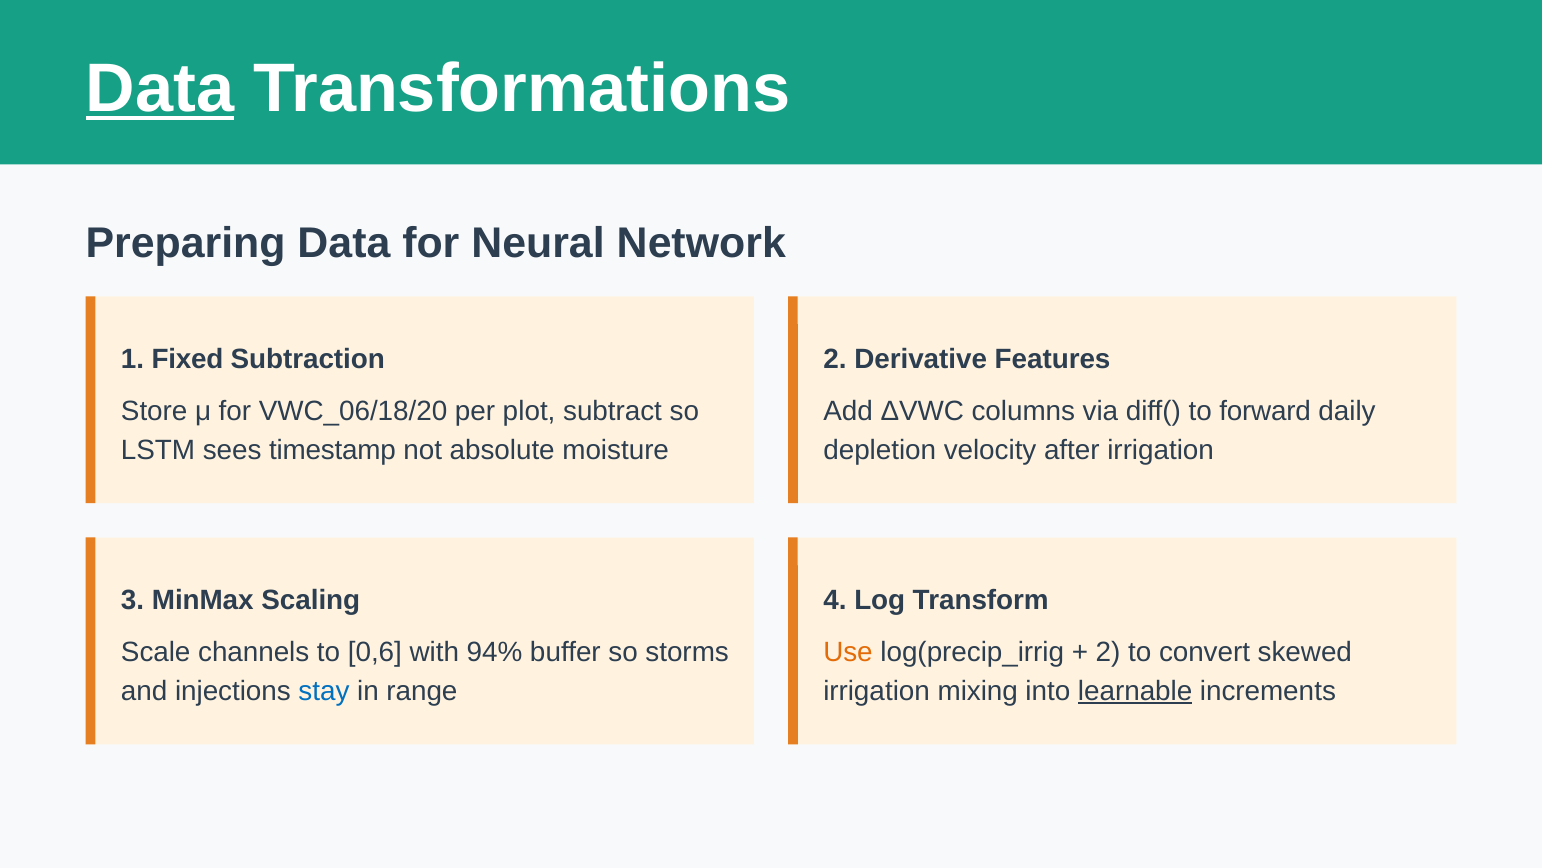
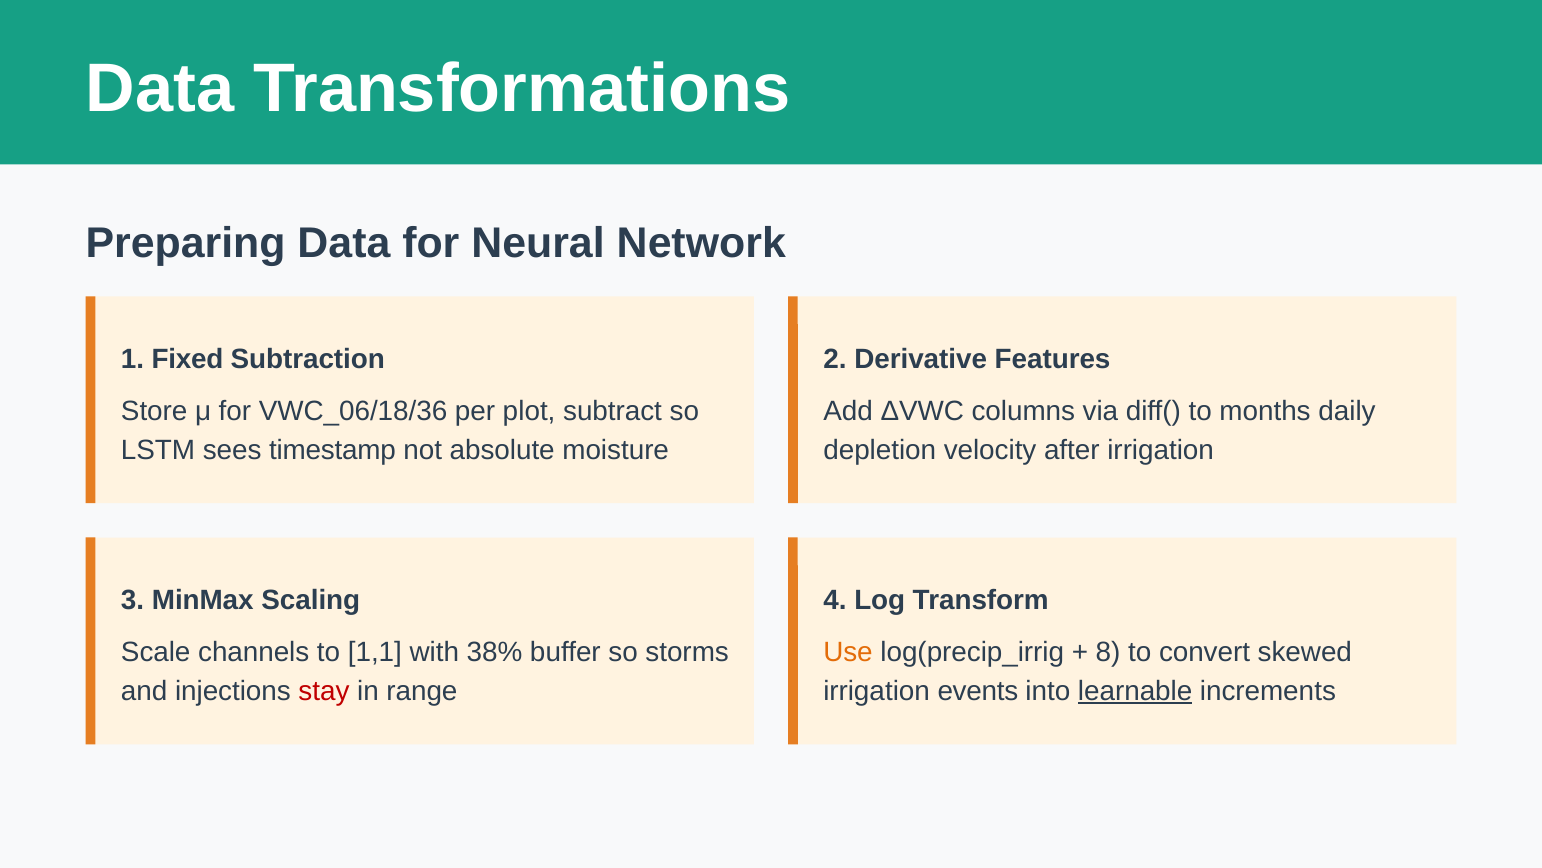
Data at (160, 89) underline: present -> none
VWC_06/18/20: VWC_06/18/20 -> VWC_06/18/36
forward: forward -> months
0,6: 0,6 -> 1,1
94%: 94% -> 38%
2 at (1108, 652): 2 -> 8
stay colour: blue -> red
mixing: mixing -> events
